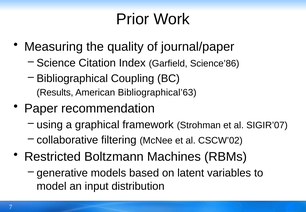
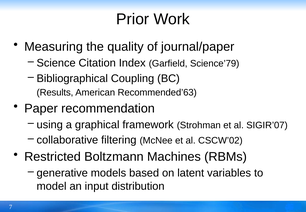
Science’86: Science’86 -> Science’79
Bibliographical’63: Bibliographical’63 -> Recommended’63
